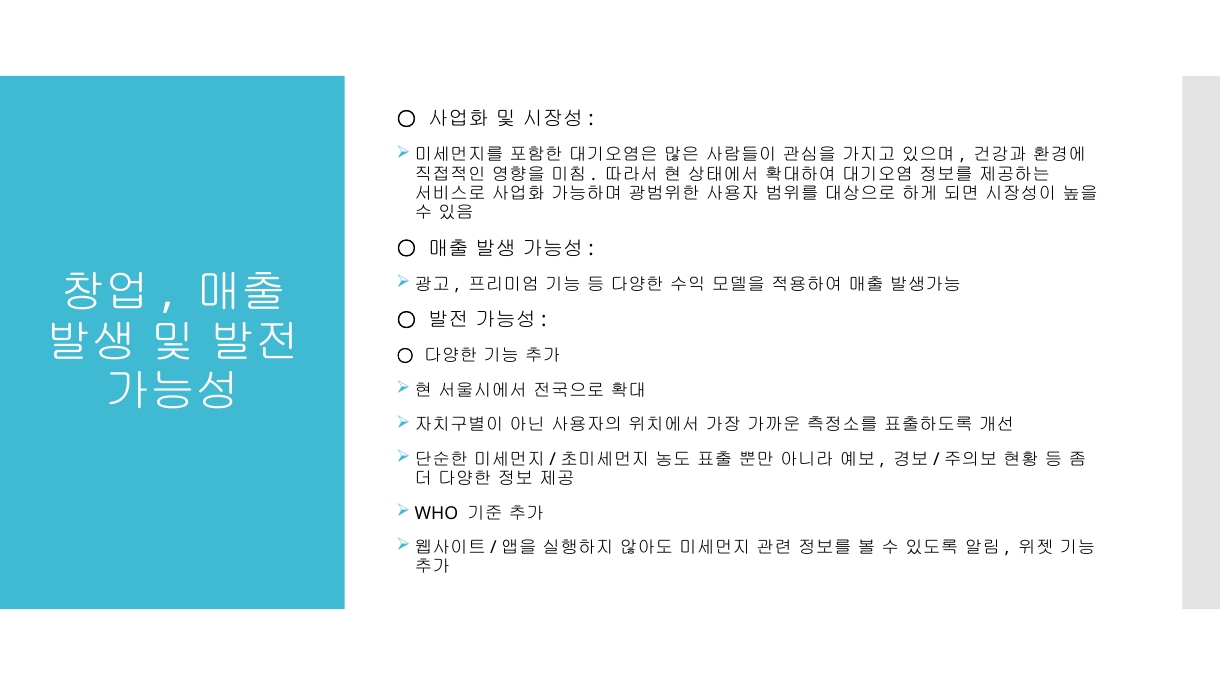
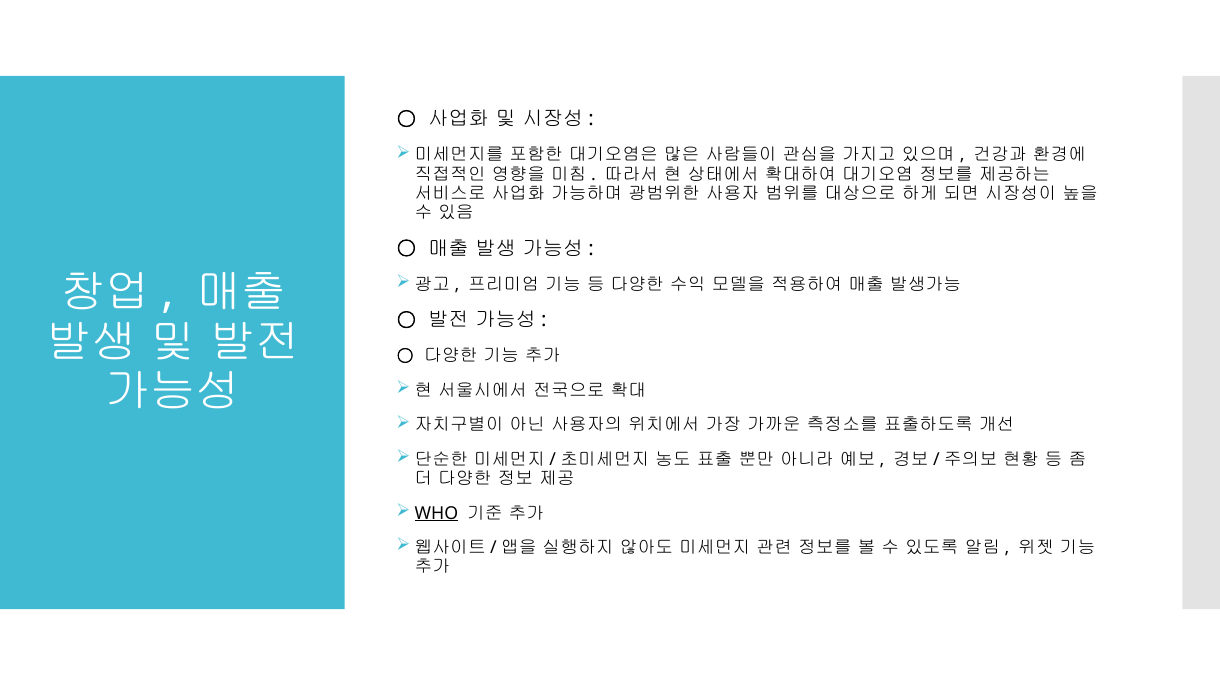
WHO underline: none -> present
